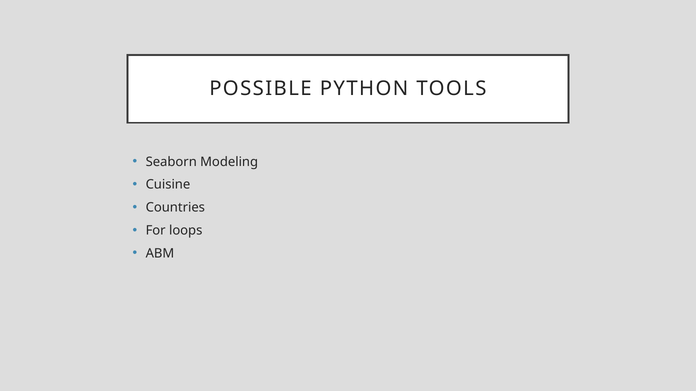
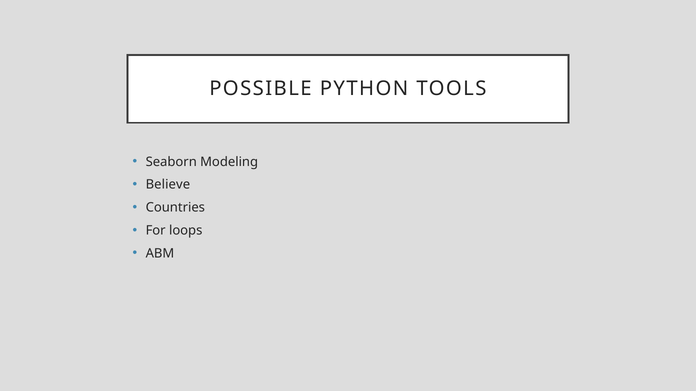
Cuisine: Cuisine -> Believe
